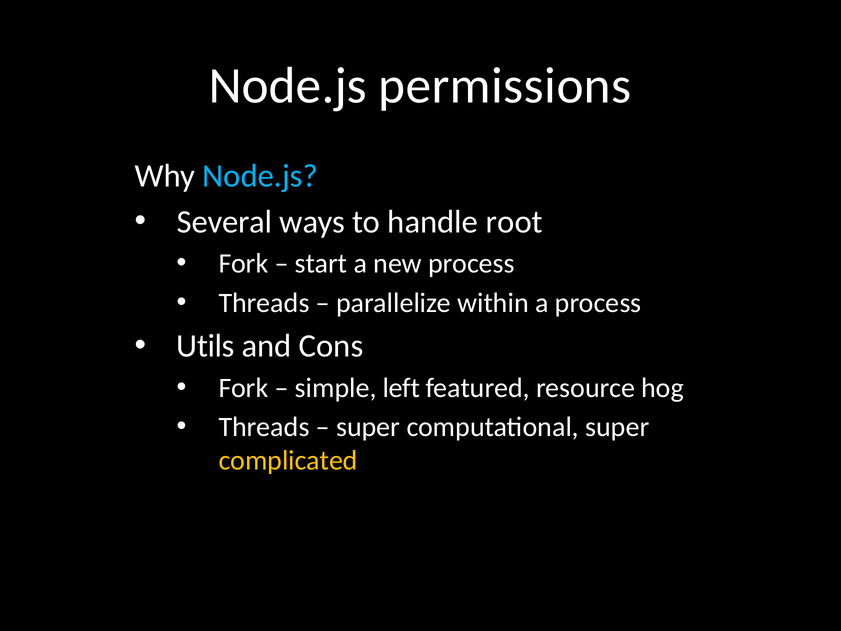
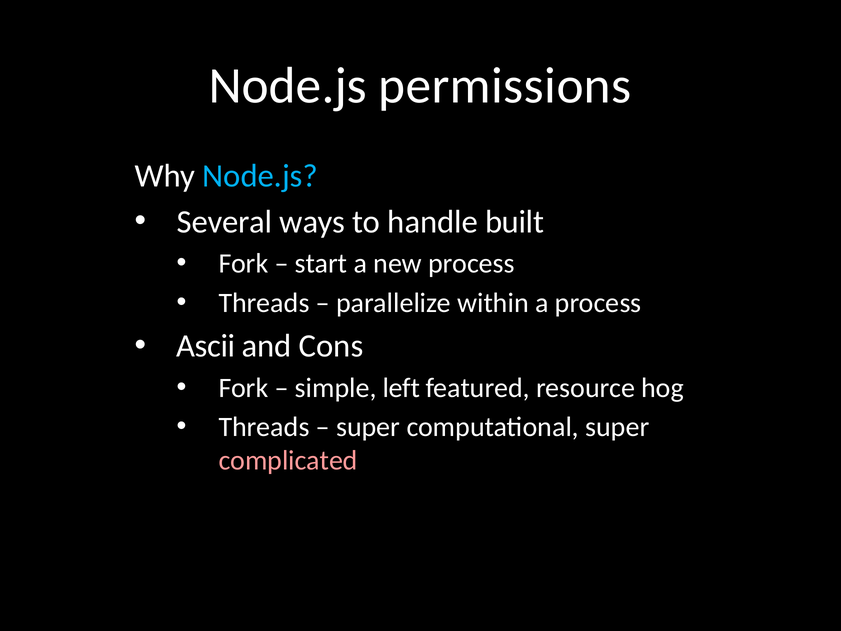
root: root -> built
Utils: Utils -> Ascii
complicated colour: yellow -> pink
